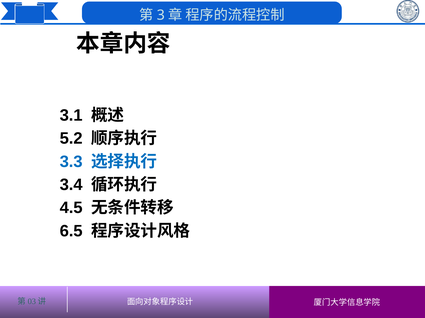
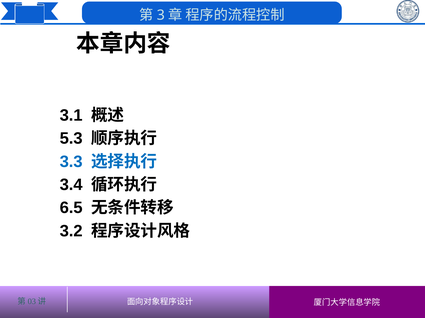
5.2: 5.2 -> 5.3
4.5: 4.5 -> 6.5
6.5: 6.5 -> 3.2
